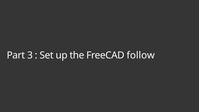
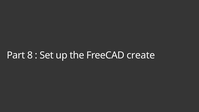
3: 3 -> 8
follow: follow -> create
